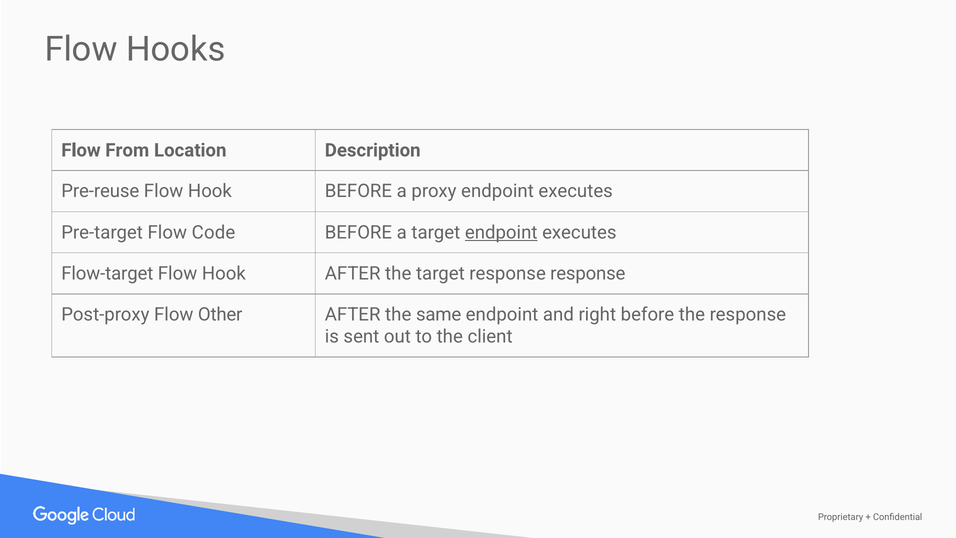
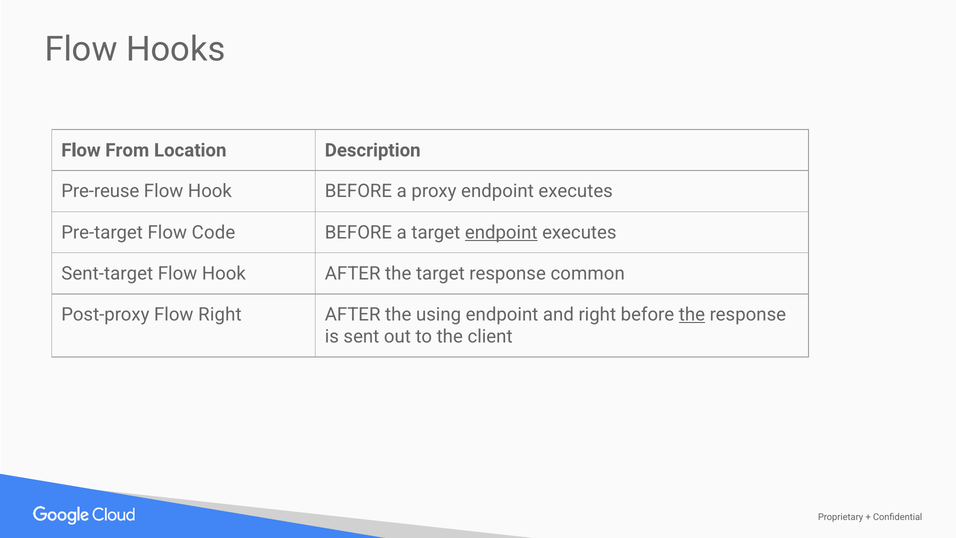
Flow-target: Flow-target -> Sent-target
response response: response -> common
Flow Other: Other -> Right
same: same -> using
the at (692, 314) underline: none -> present
